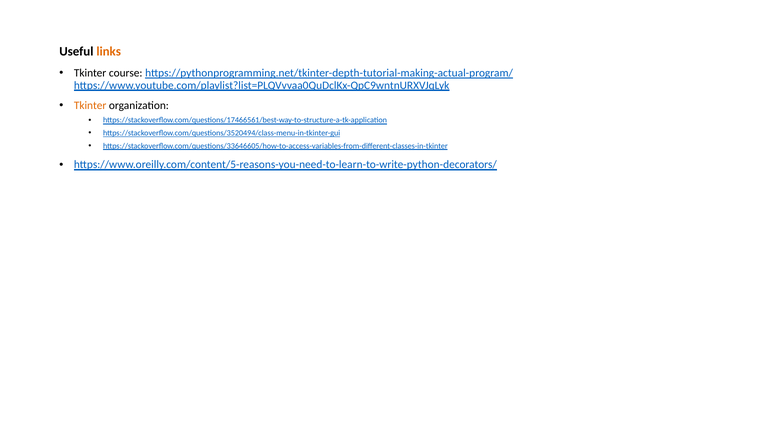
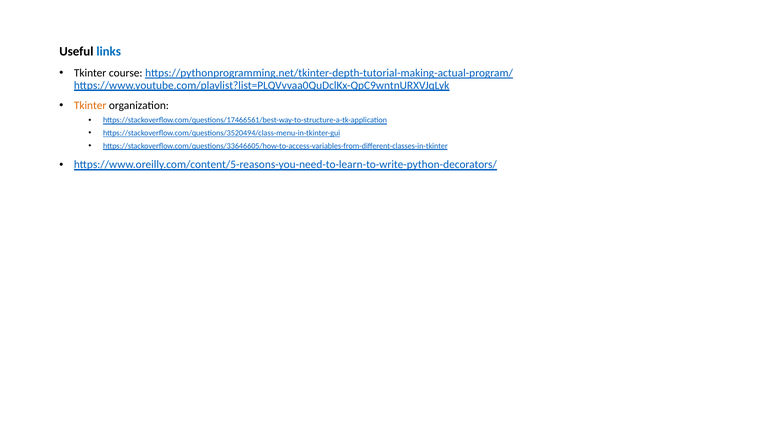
links colour: orange -> blue
